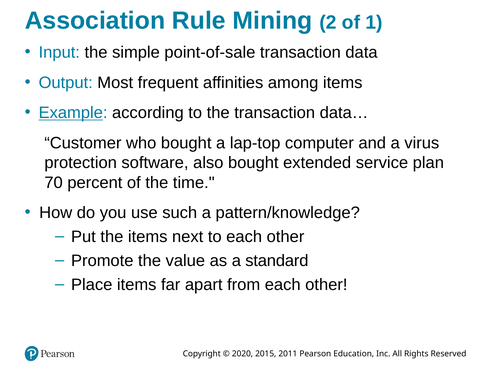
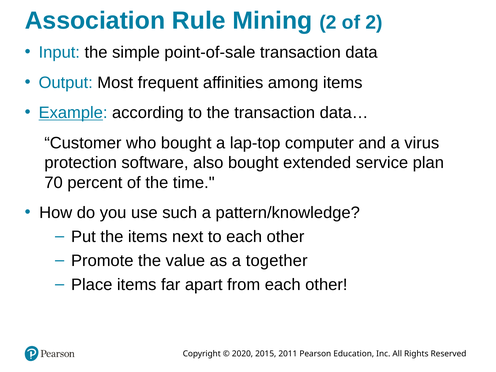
of 1: 1 -> 2
standard: standard -> together
